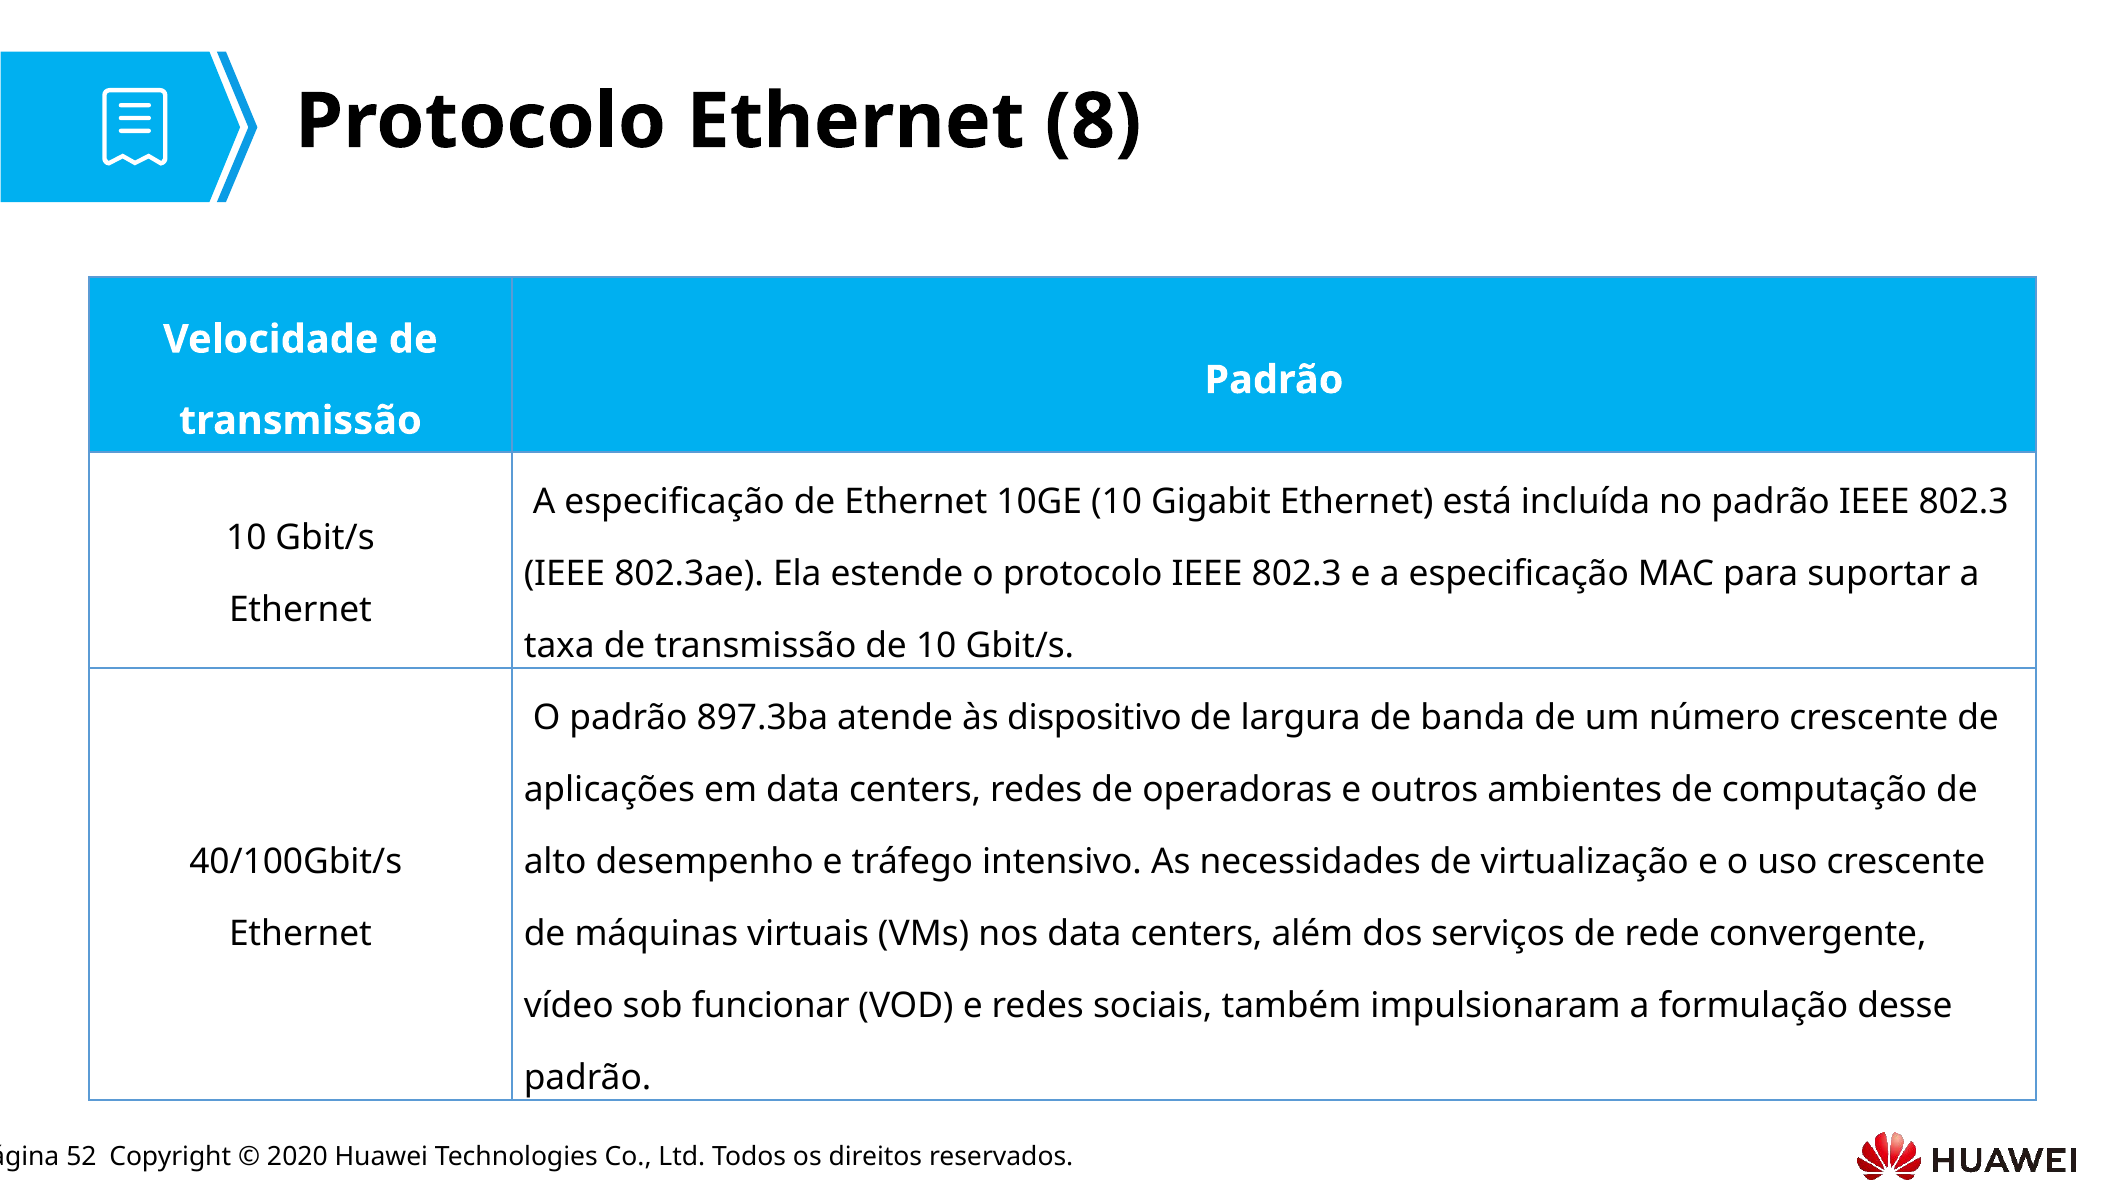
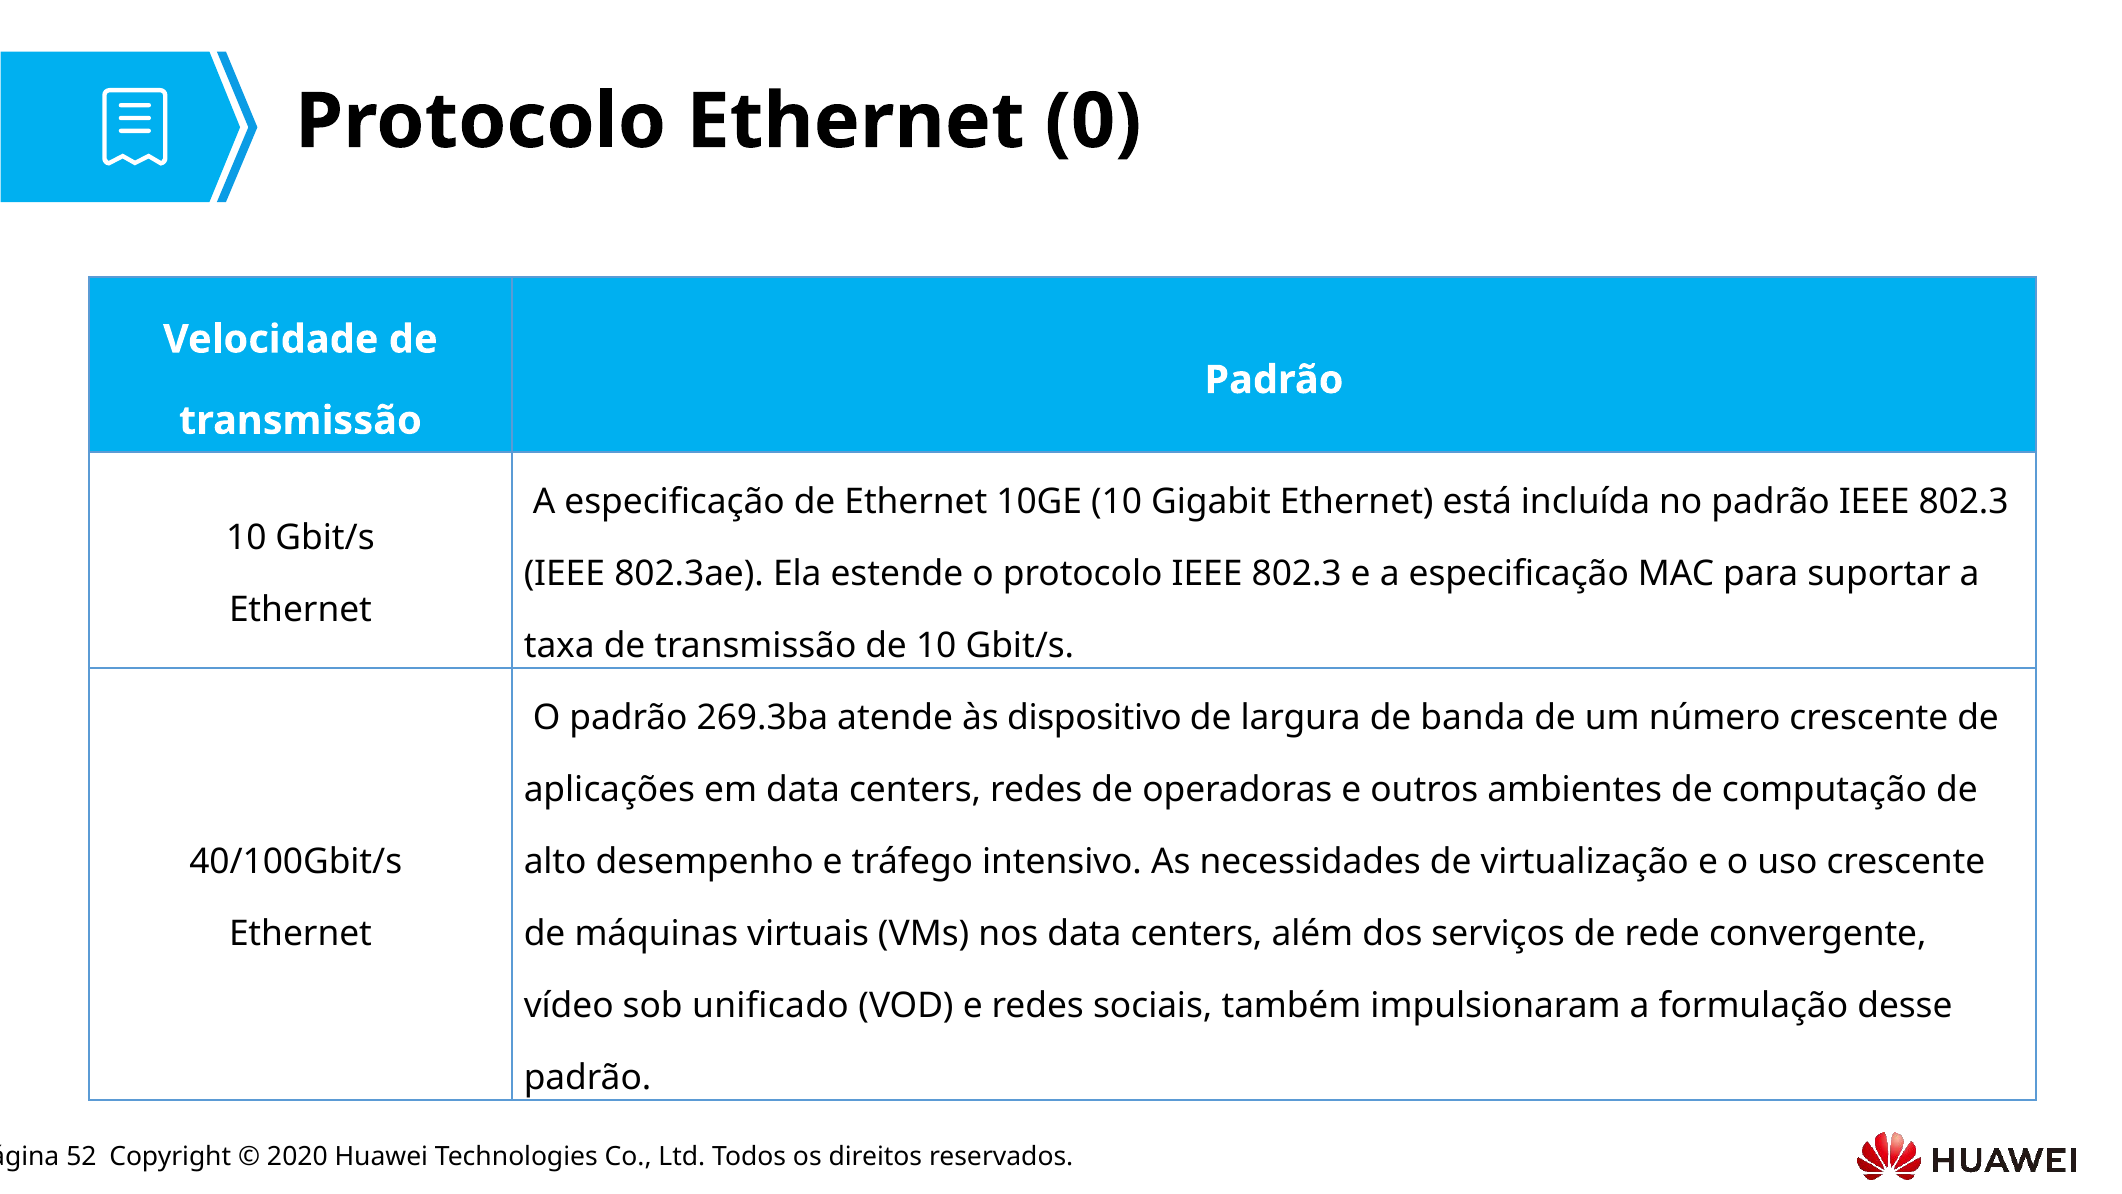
8: 8 -> 0
897.3ba: 897.3ba -> 269.3ba
funcionar: funcionar -> unificado
